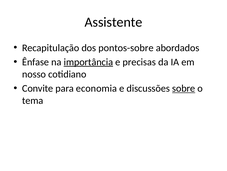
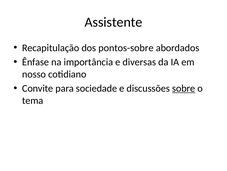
importância underline: present -> none
precisas: precisas -> diversas
economia: economia -> sociedade
